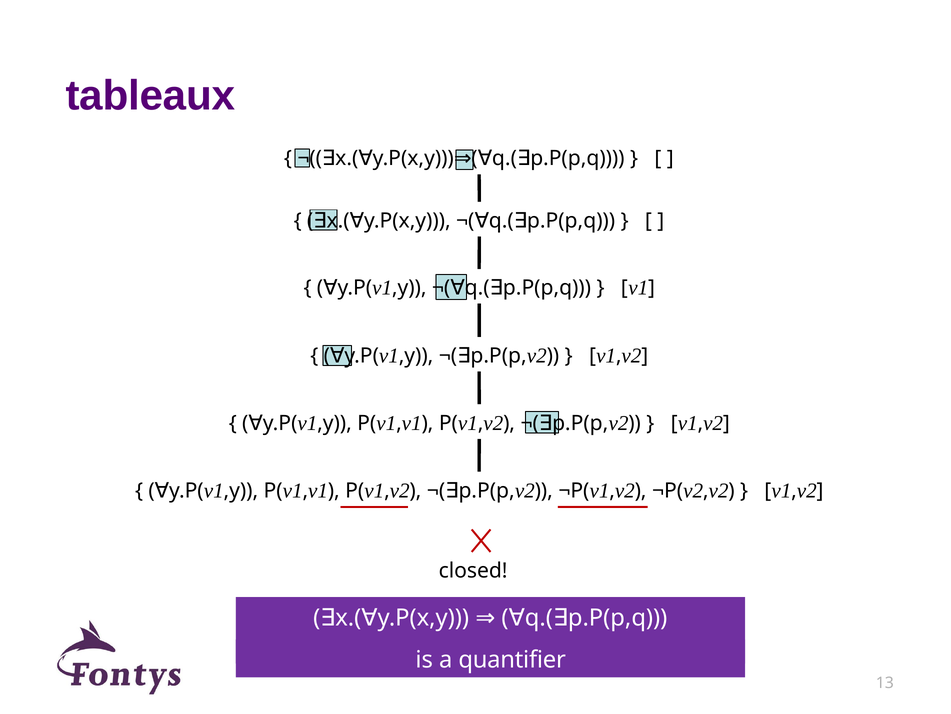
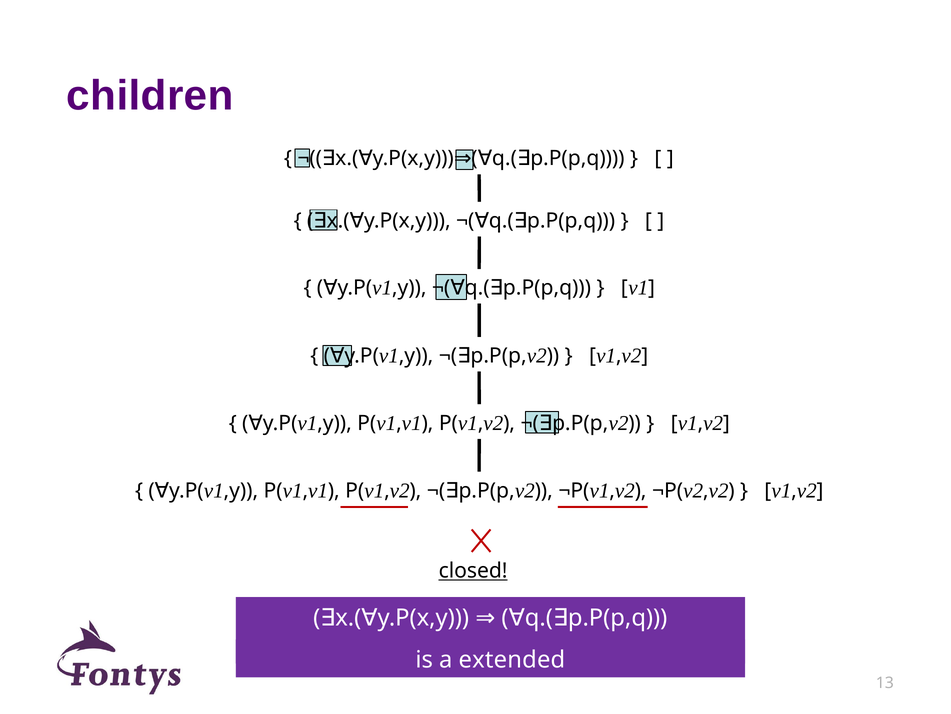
tableaux: tableaux -> children
closed underline: none -> present
quantifier: quantifier -> extended
